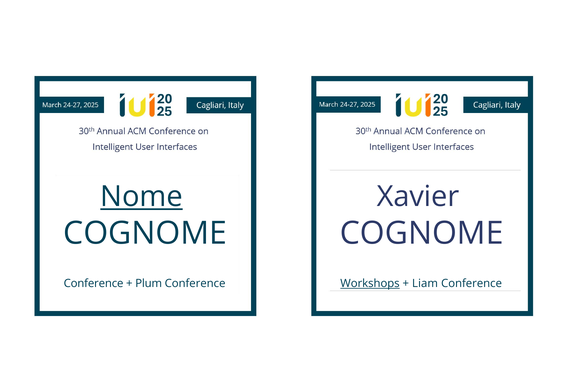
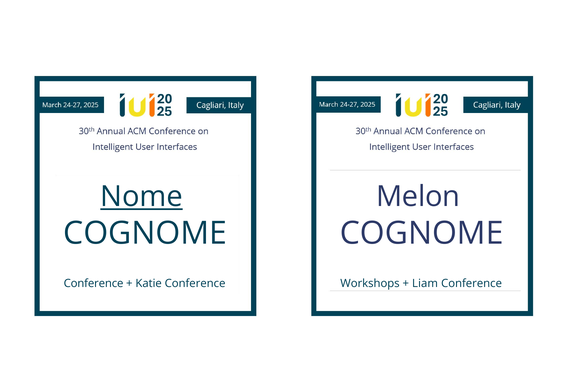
Xavier: Xavier -> Melon
Plum: Plum -> Katie
Workshops underline: present -> none
